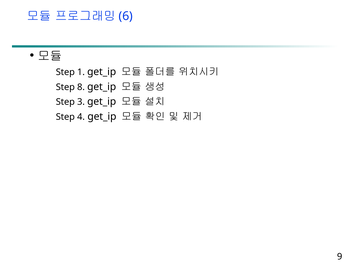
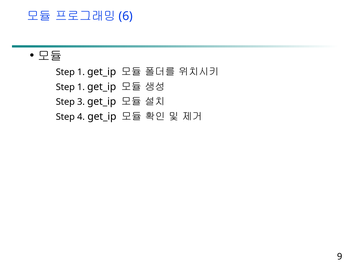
8 at (81, 87): 8 -> 1
